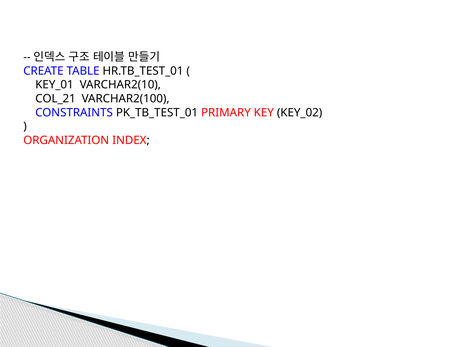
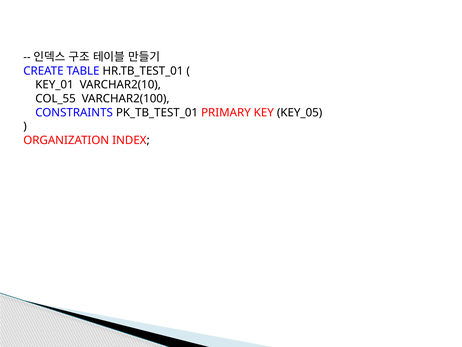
COL_21: COL_21 -> COL_55
KEY_02: KEY_02 -> KEY_05
